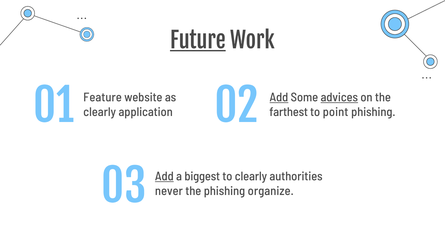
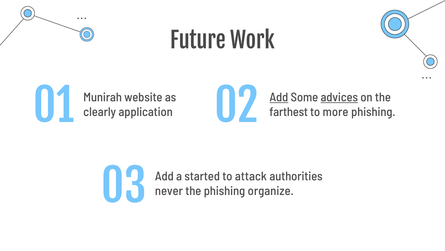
Future underline: present -> none
Feature: Feature -> Munirah
point: point -> more
Add at (164, 176) underline: present -> none
biggest: biggest -> started
to clearly: clearly -> attack
